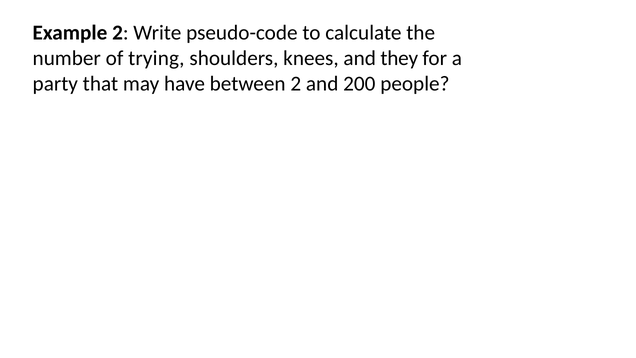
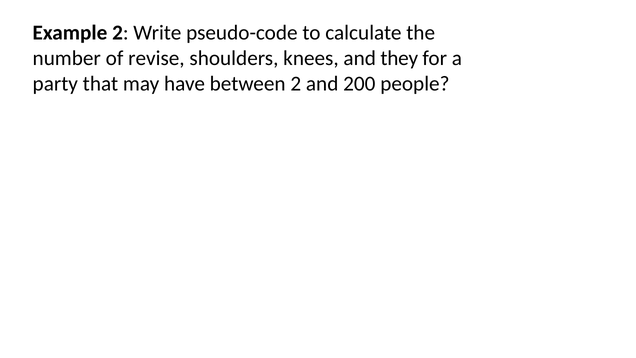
trying: trying -> revise
